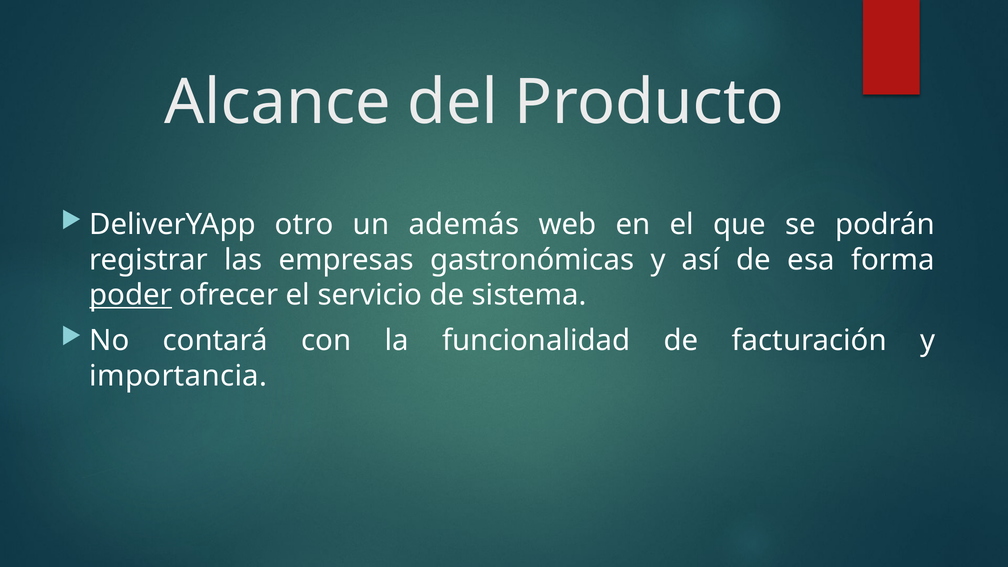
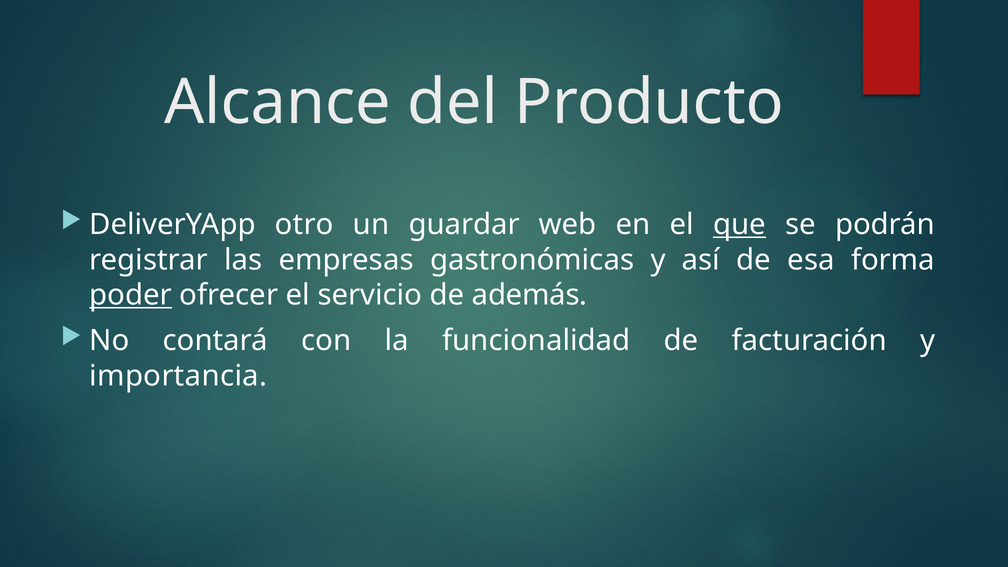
además: además -> guardar
que underline: none -> present
sistema: sistema -> además
